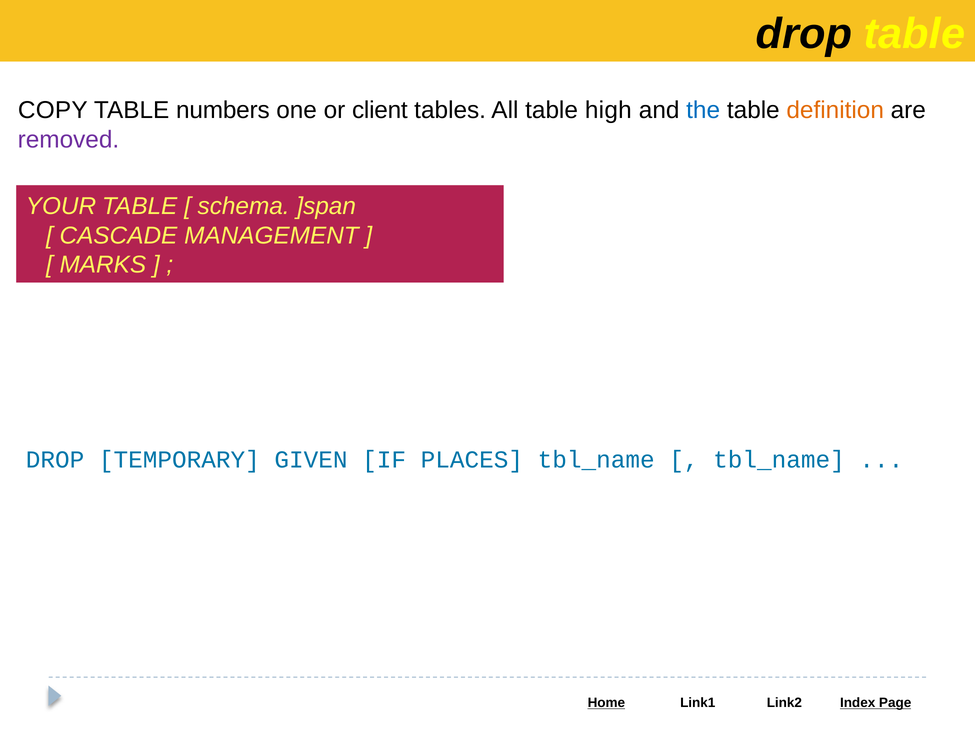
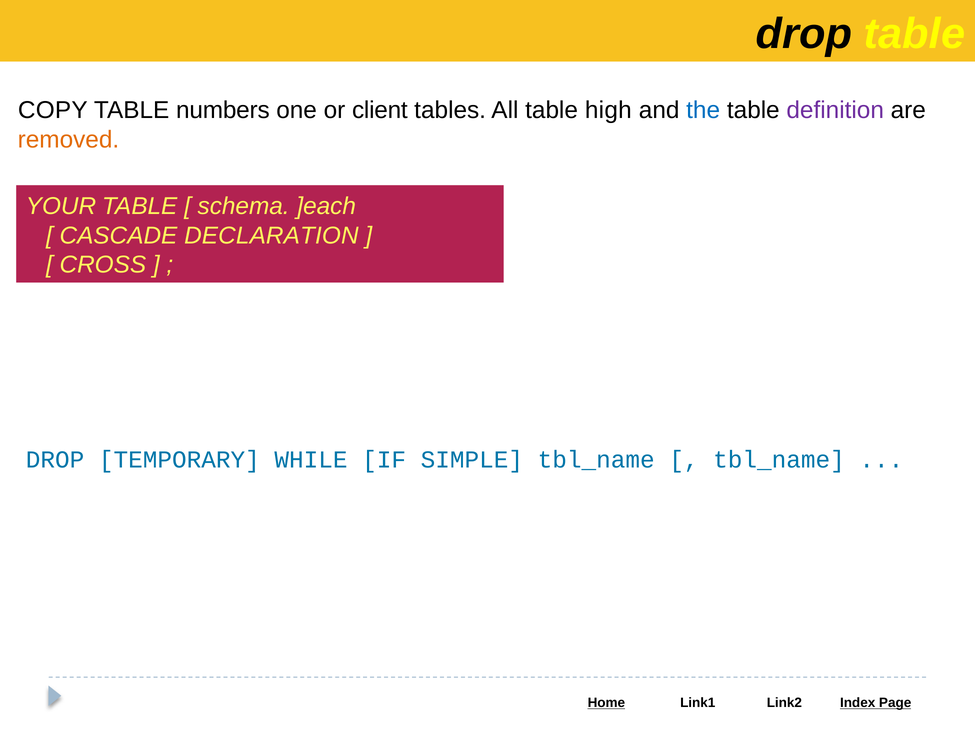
definition colour: orange -> purple
removed colour: purple -> orange
]span: ]span -> ]each
MANAGEMENT: MANAGEMENT -> DECLARATION
MARKS: MARKS -> CROSS
GIVEN: GIVEN -> WHILE
PLACES: PLACES -> SIMPLE
